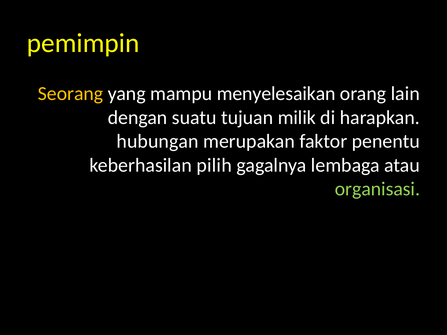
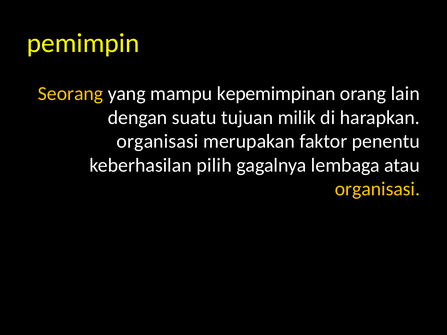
menyelesaikan: menyelesaikan -> kepemimpinan
hubungan at (158, 141): hubungan -> organisasi
organisasi at (378, 189) colour: light green -> yellow
